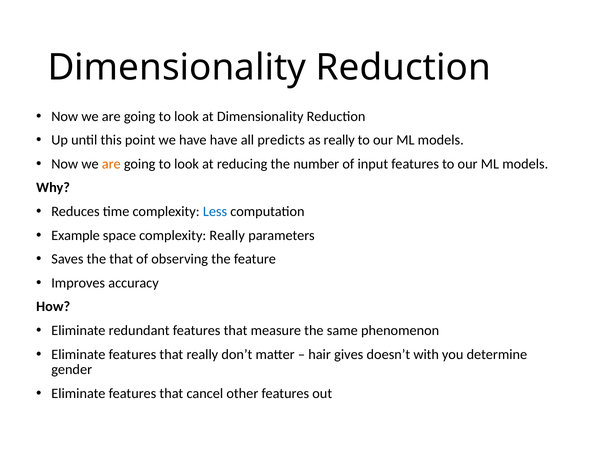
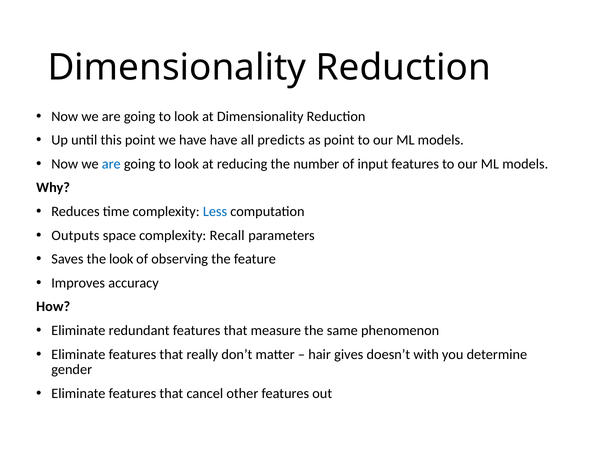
as really: really -> point
are at (111, 164) colour: orange -> blue
Example: Example -> Outputs
complexity Really: Really -> Recall
the that: that -> look
